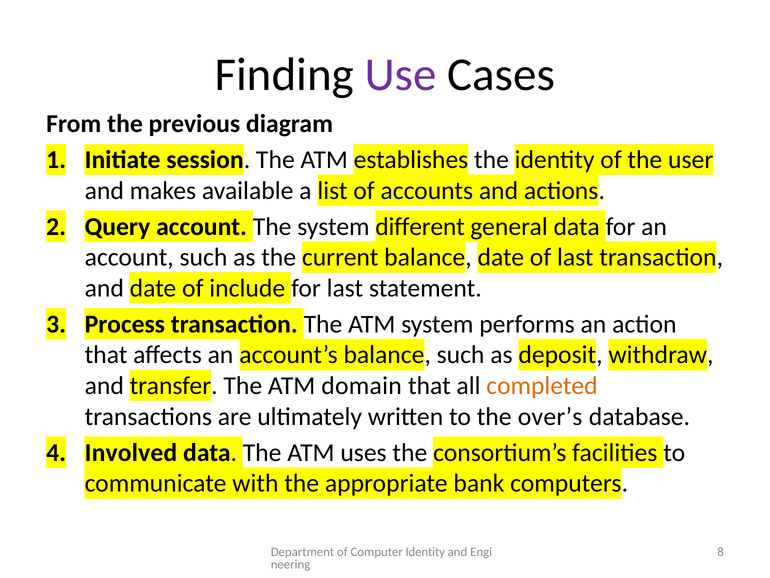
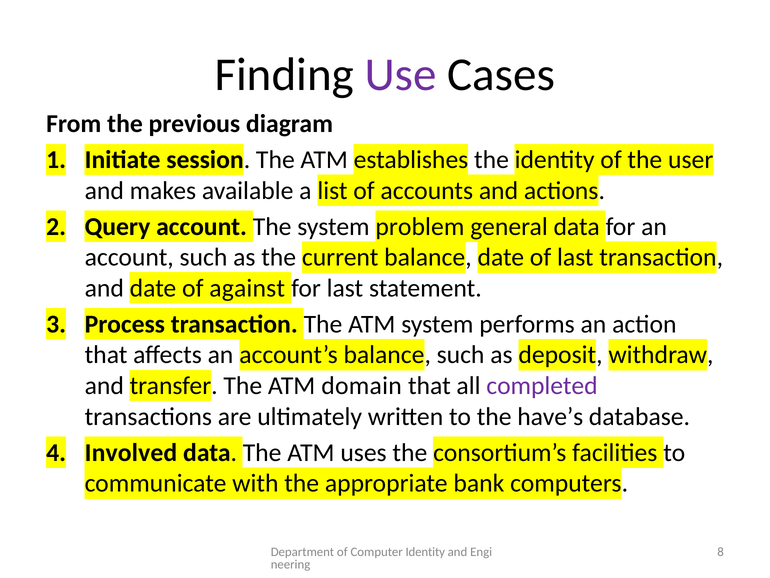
different: different -> problem
include: include -> against
completed colour: orange -> purple
over’s: over’s -> have’s
